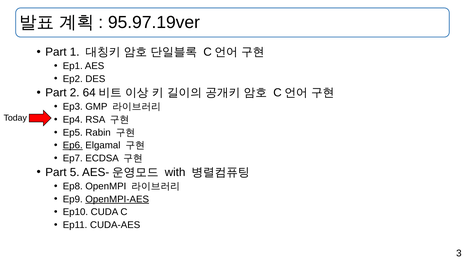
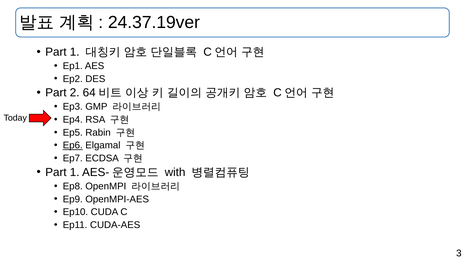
95.97.19ver: 95.97.19ver -> 24.37.19ver
5 at (75, 172): 5 -> 1
OpenMPI-AES underline: present -> none
